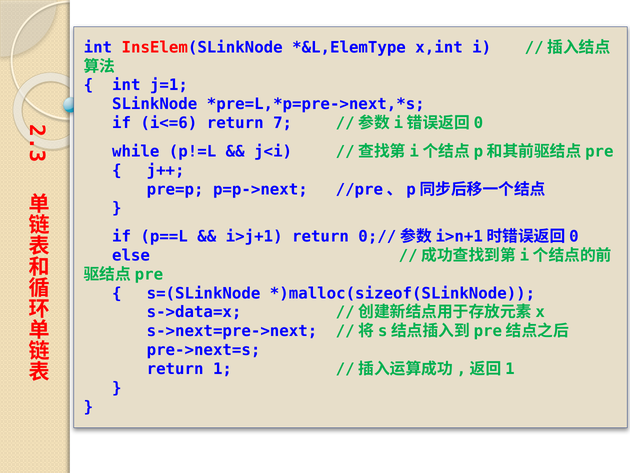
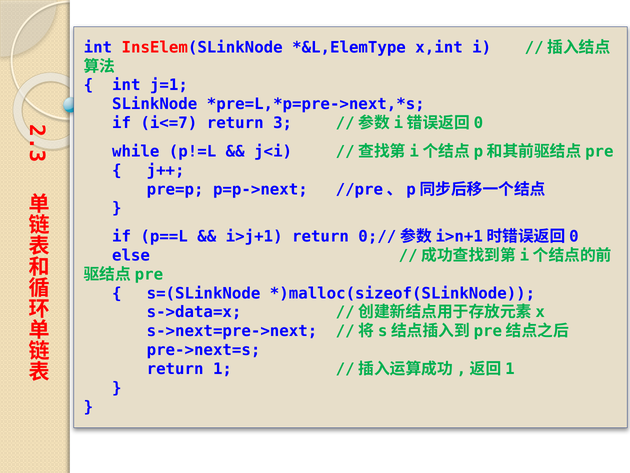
i<=6: i<=6 -> i<=7
return 7: 7 -> 3
